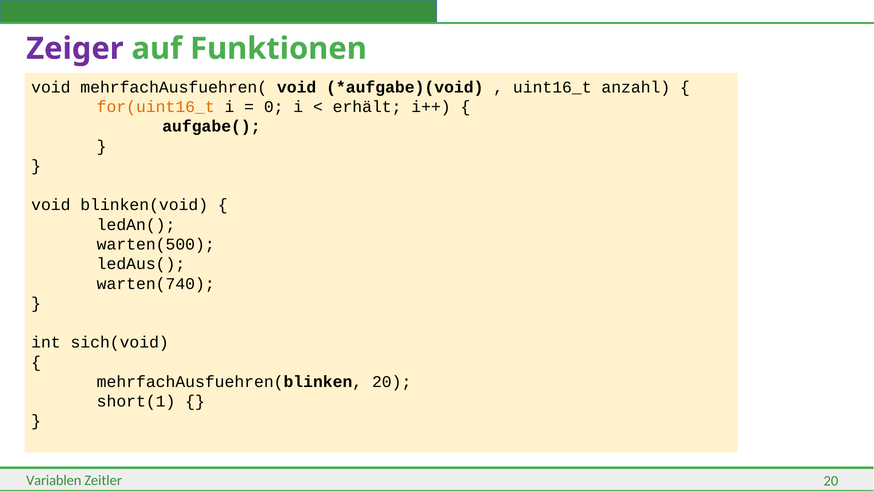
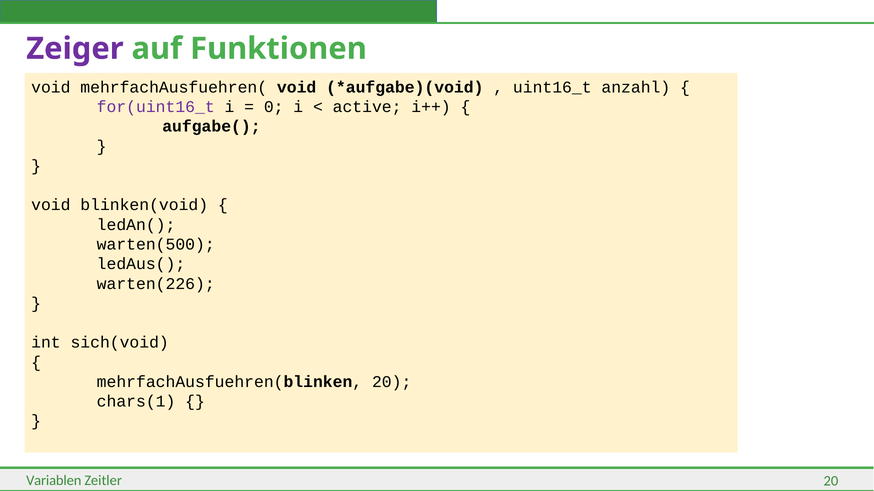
for(uint16_t colour: orange -> purple
erhält: erhält -> active
warten(740: warten(740 -> warten(226
short(1: short(1 -> chars(1
